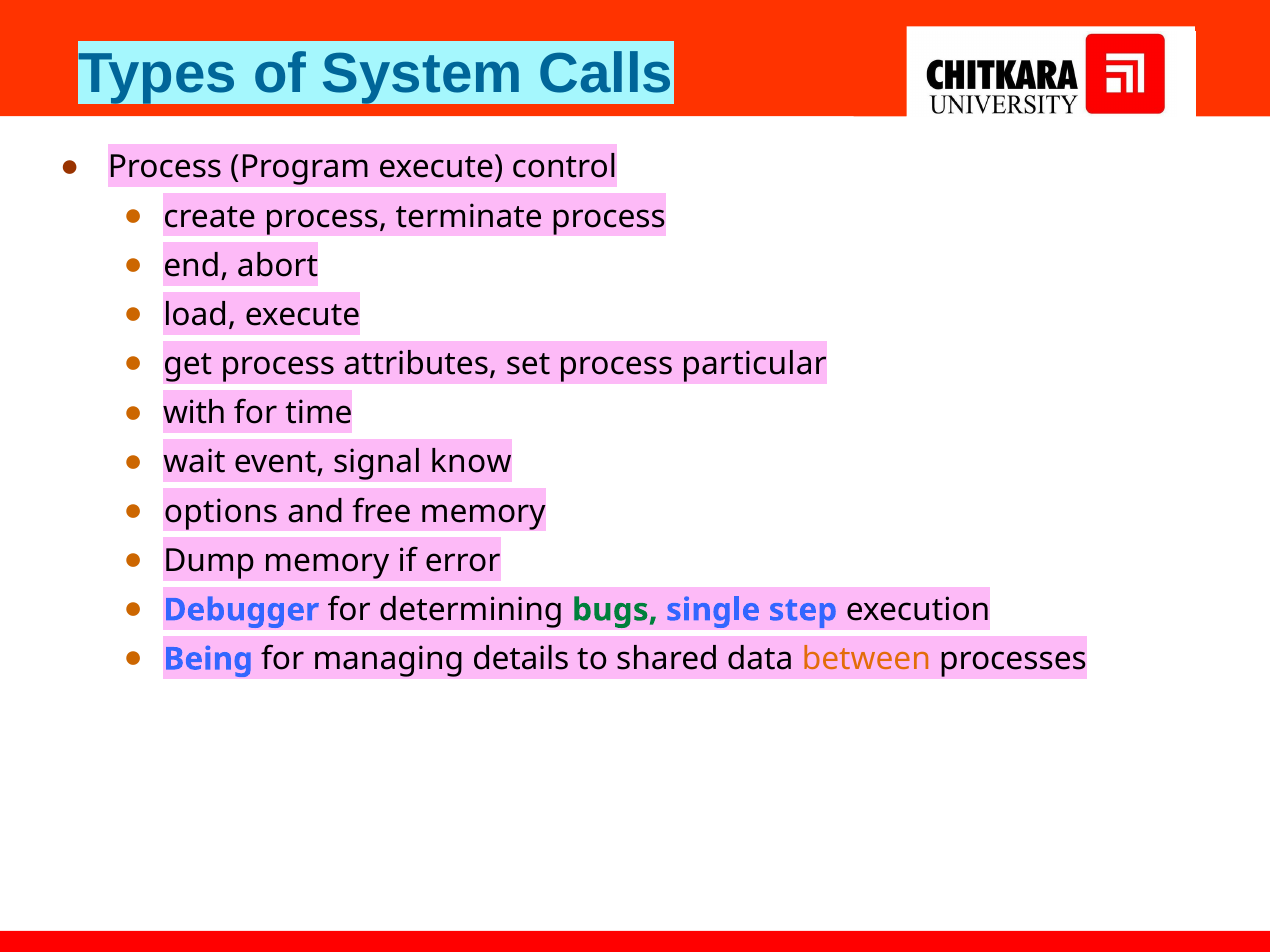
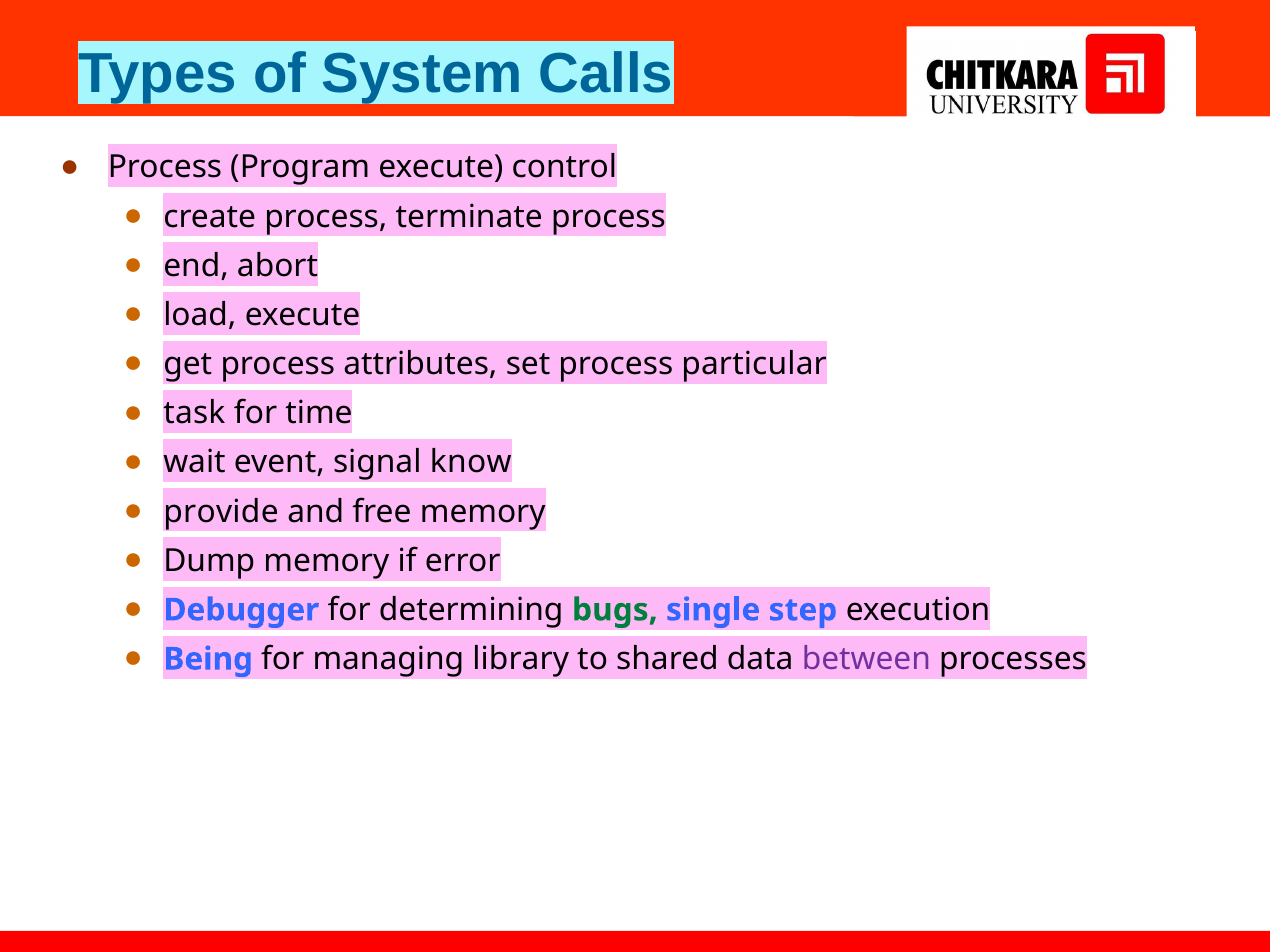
with: with -> task
options: options -> provide
details: details -> library
between colour: orange -> purple
